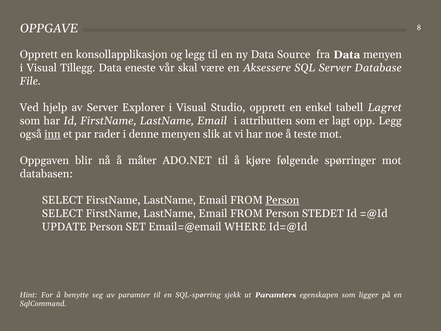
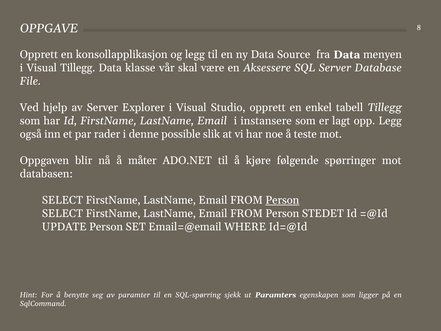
eneste: eneste -> klasse
tabell Lagret: Lagret -> Tillegg
attributten: attributten -> instansere
inn underline: present -> none
denne menyen: menyen -> possible
